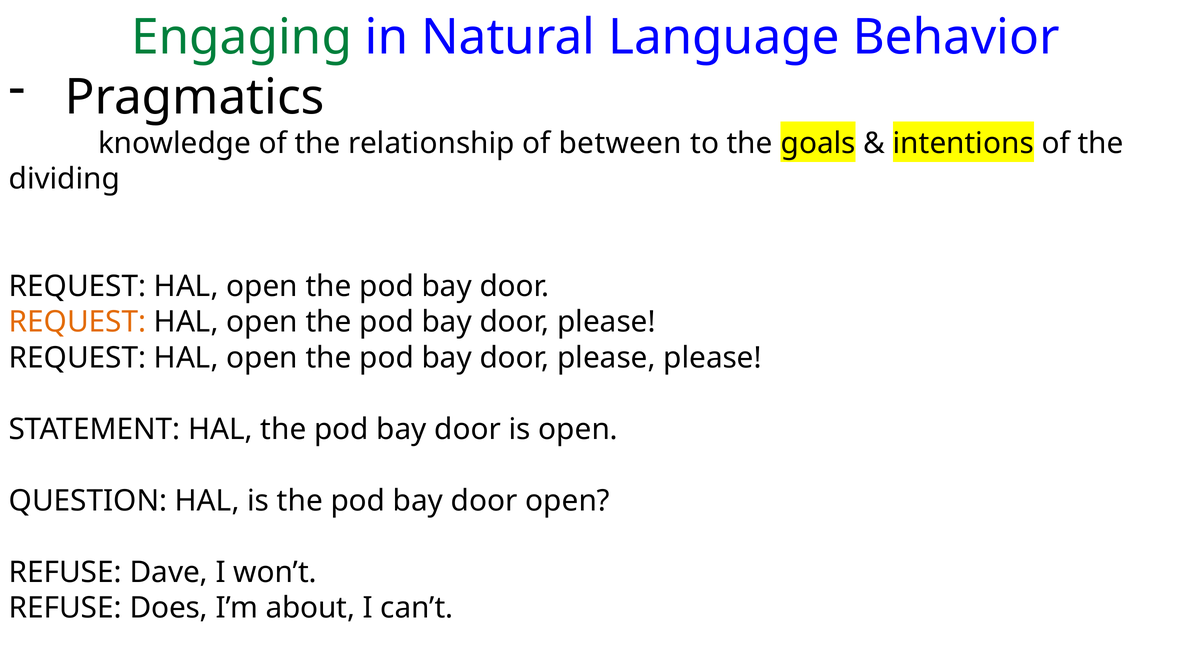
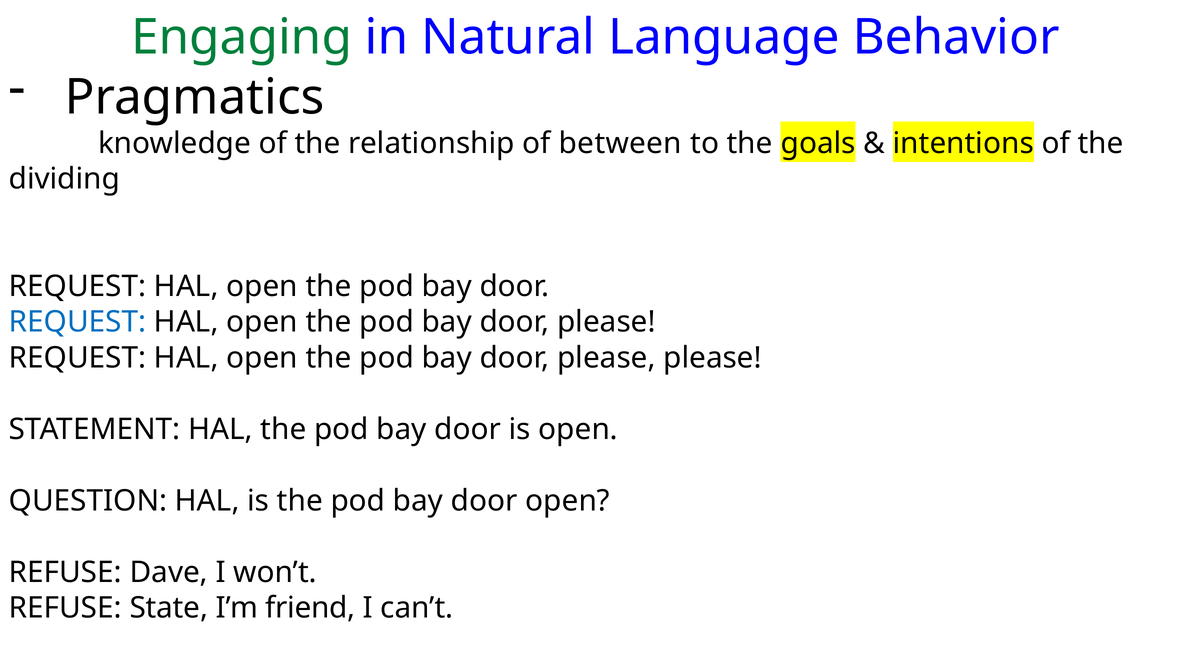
REQUEST at (78, 322) colour: orange -> blue
Does: Does -> State
about: about -> friend
